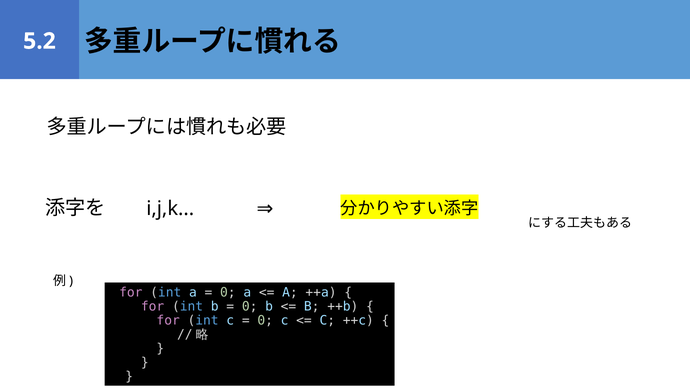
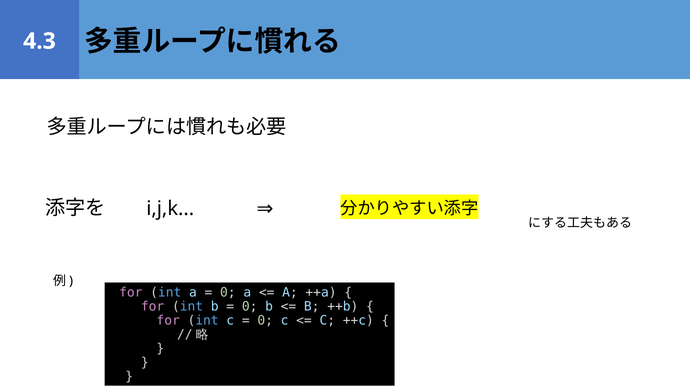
5.2: 5.2 -> 4.3
